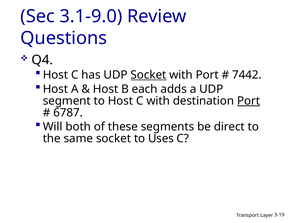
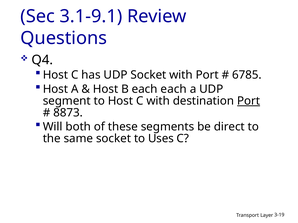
3.1-9.0: 3.1-9.0 -> 3.1-9.1
Socket at (148, 75) underline: present -> none
7442: 7442 -> 6785
each adds: adds -> each
6787: 6787 -> 8873
